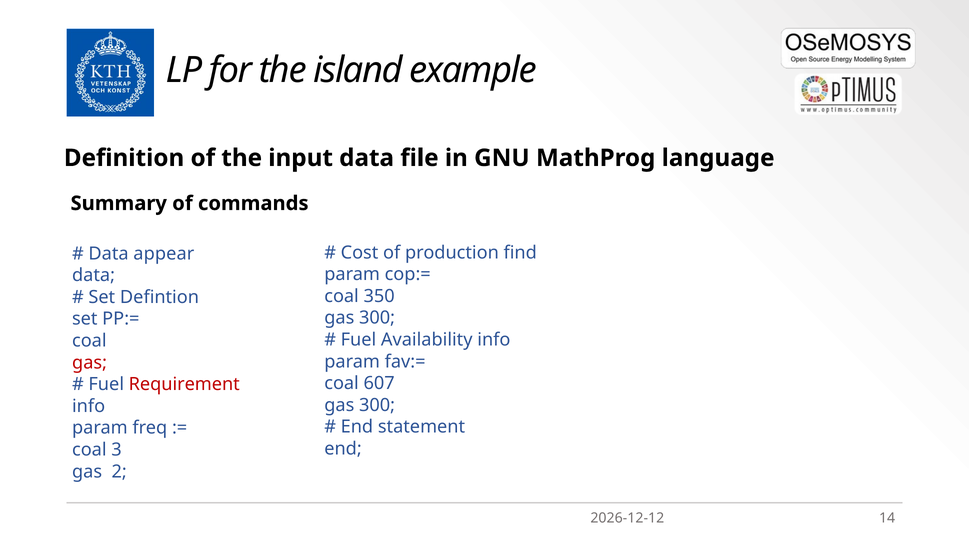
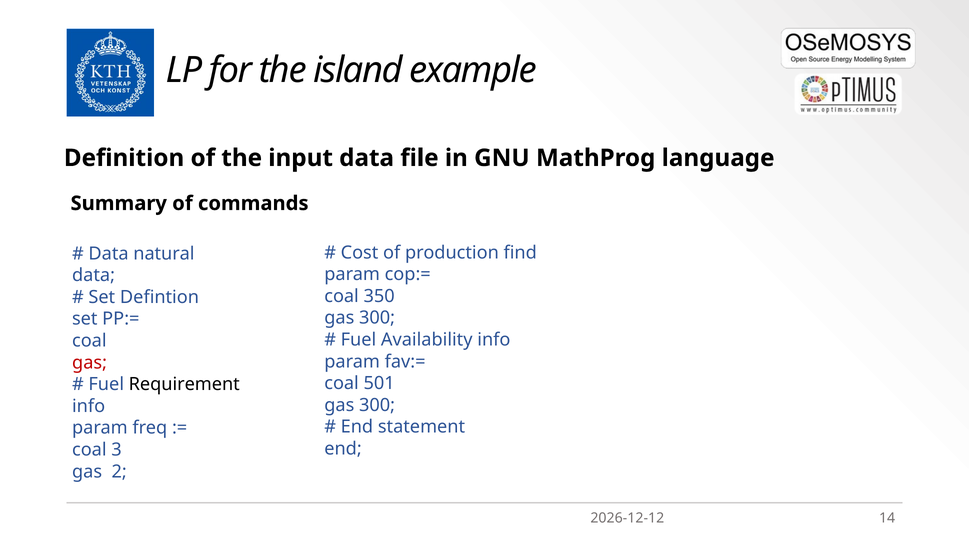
appear: appear -> natural
607: 607 -> 501
Requirement colour: red -> black
